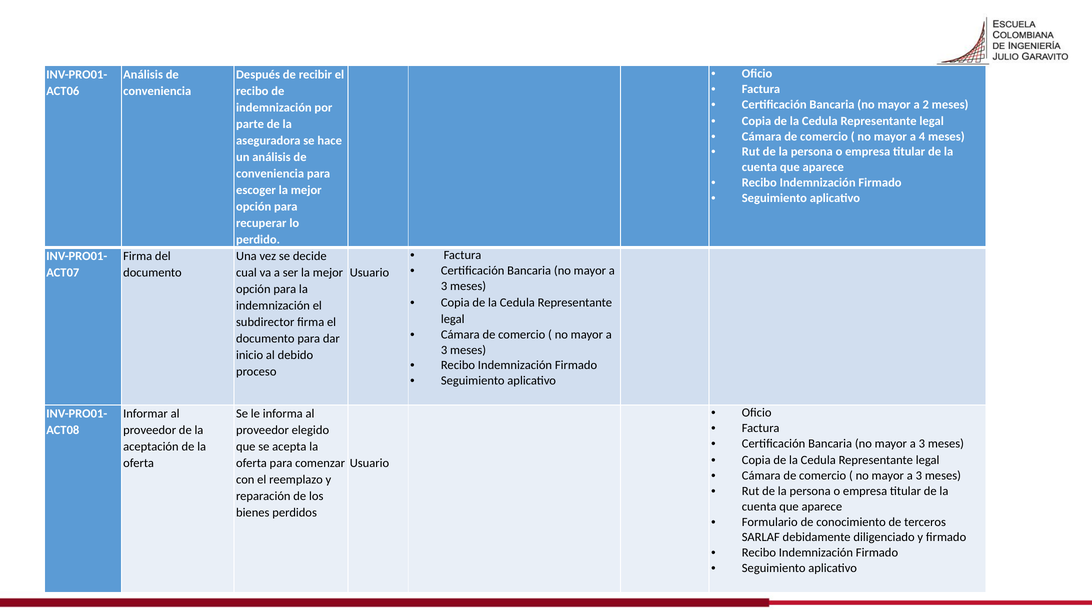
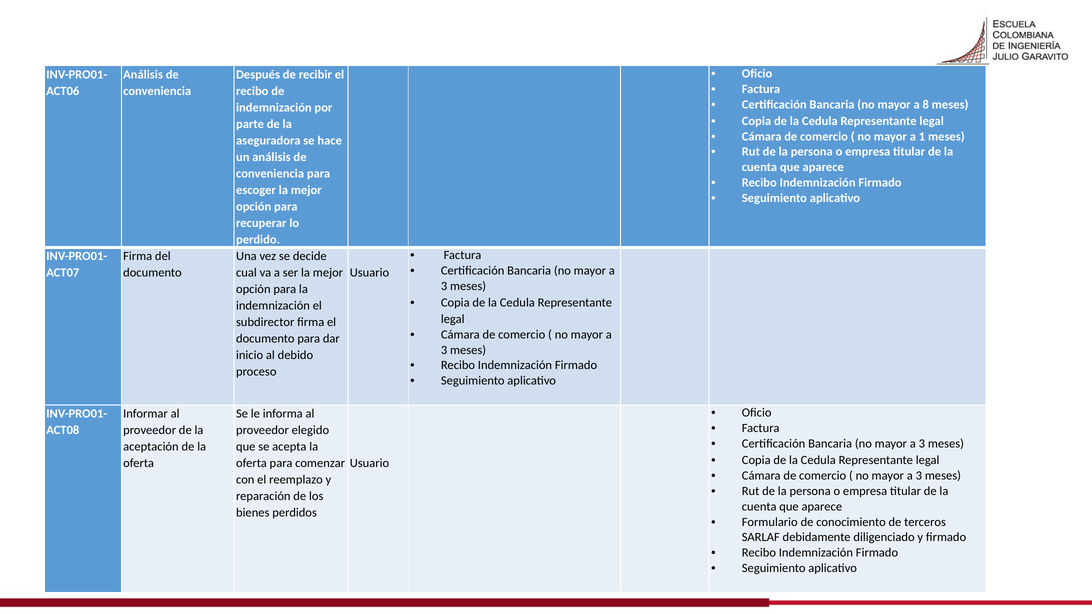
2: 2 -> 8
4: 4 -> 1
